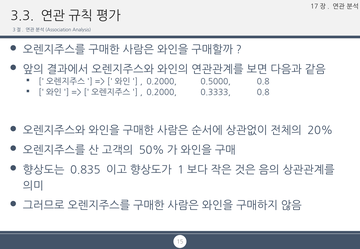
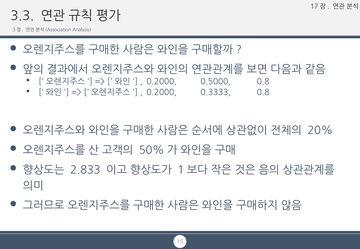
0.835: 0.835 -> 2.833
